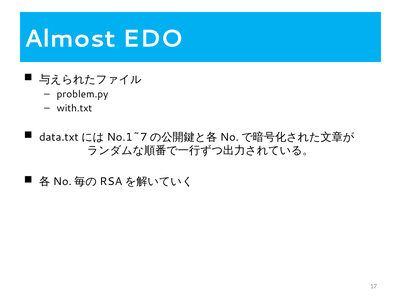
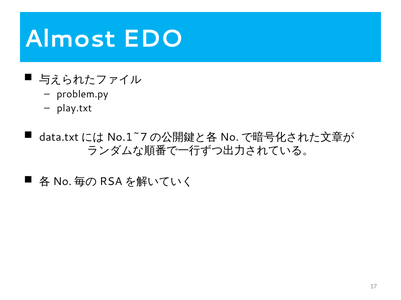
with.txt: with.txt -> play.txt
